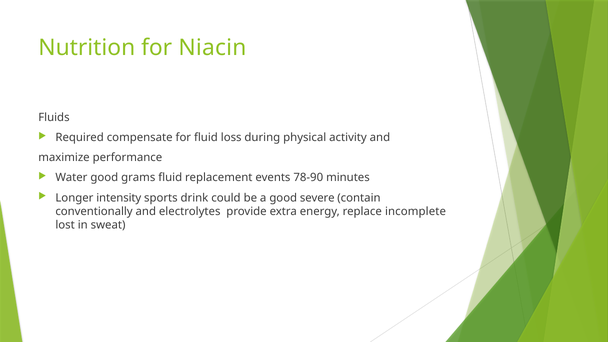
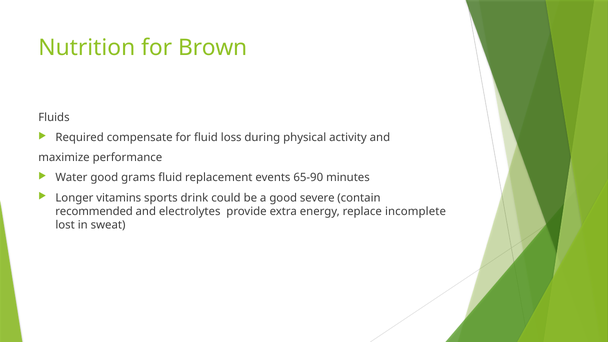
Niacin: Niacin -> Brown
78-90: 78-90 -> 65-90
intensity: intensity -> vitamins
conventionally: conventionally -> recommended
